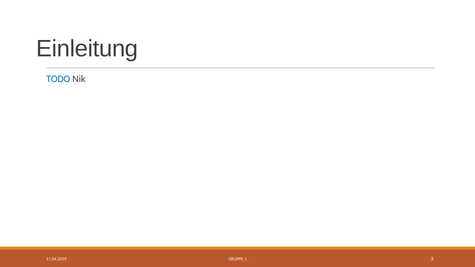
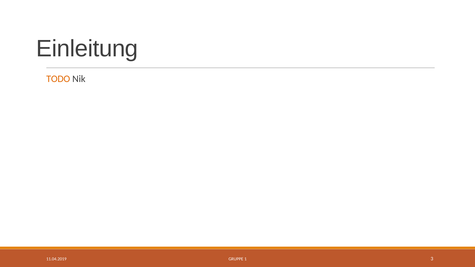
TODO colour: blue -> orange
